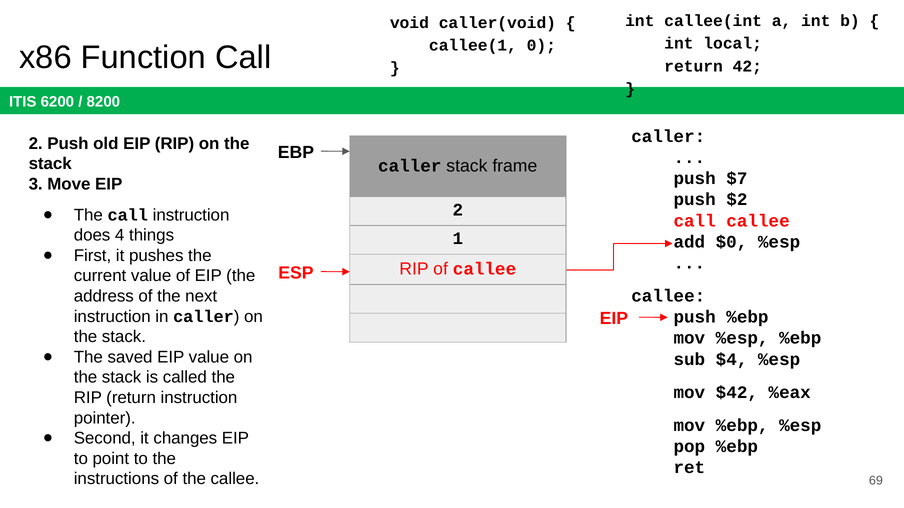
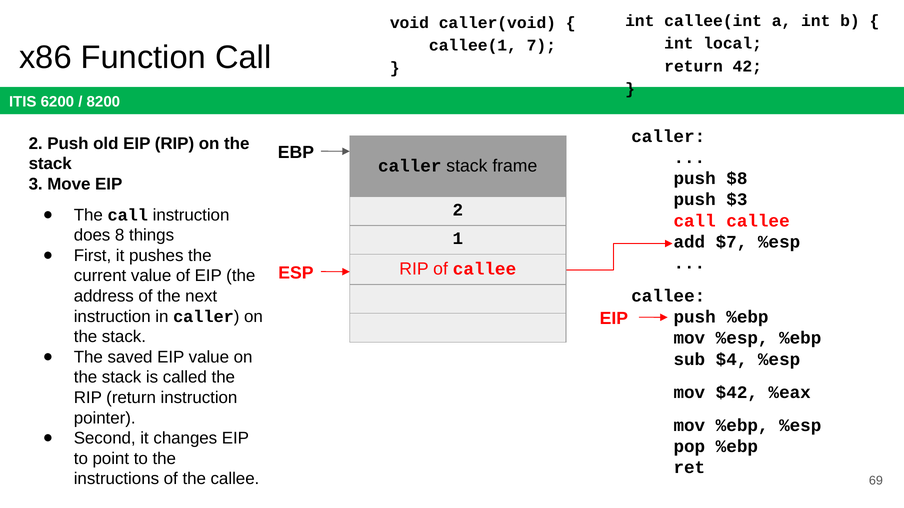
0: 0 -> 7
$7: $7 -> $8
$2: $2 -> $3
4: 4 -> 8
$0: $0 -> $7
